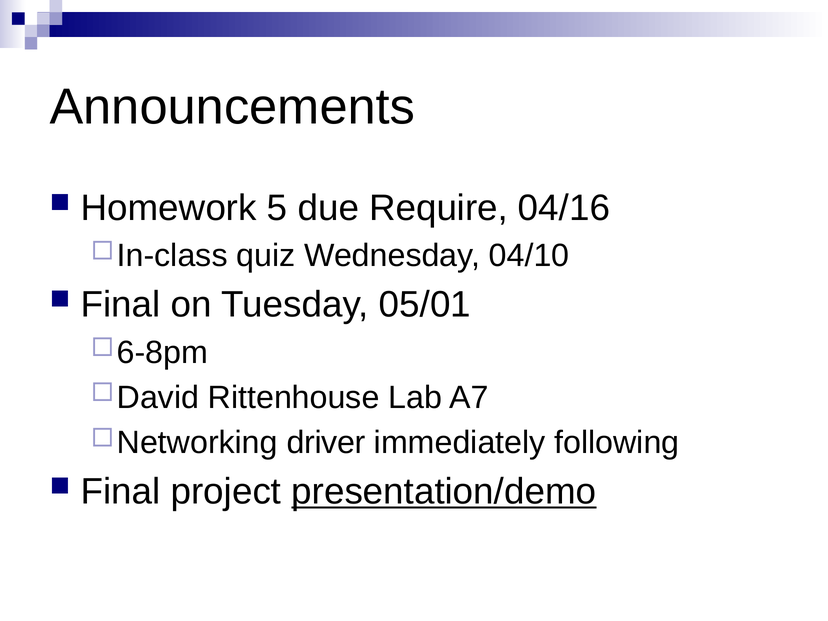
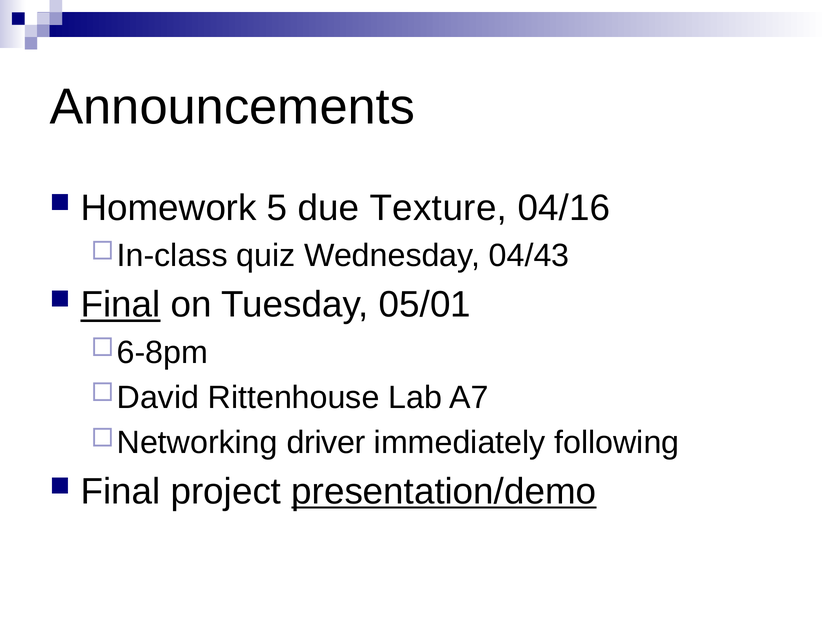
Require: Require -> Texture
04/10: 04/10 -> 04/43
Final at (121, 305) underline: none -> present
